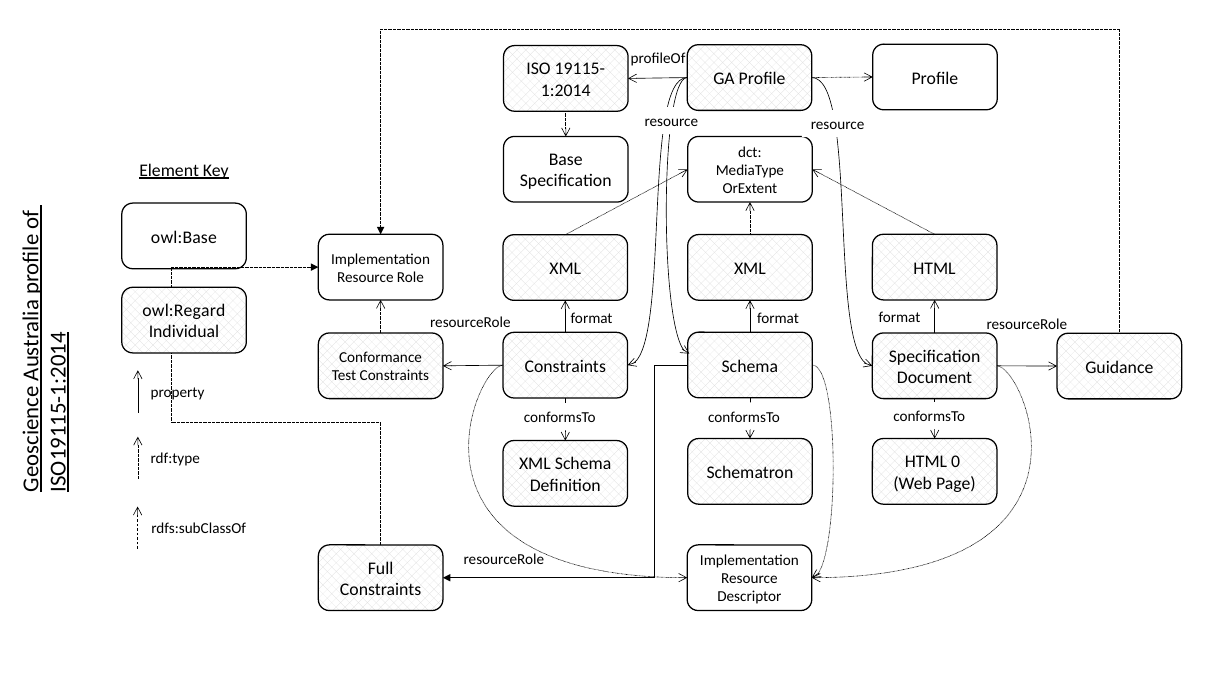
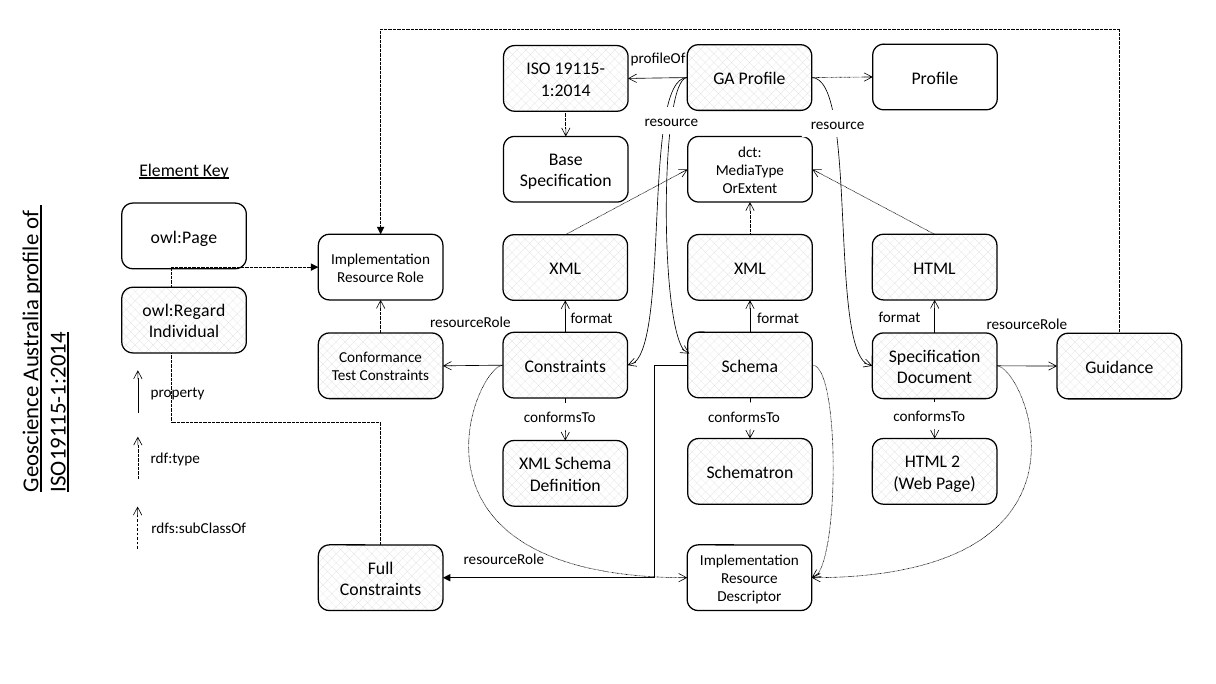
owl:Base: owl:Base -> owl:Page
HTML 0: 0 -> 2
